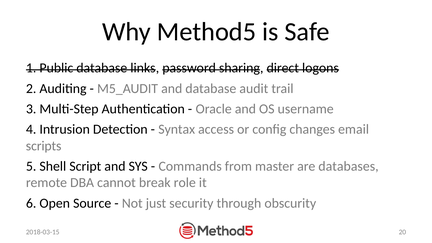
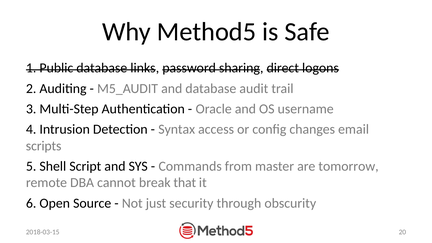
databases: databases -> tomorrow
role: role -> that
